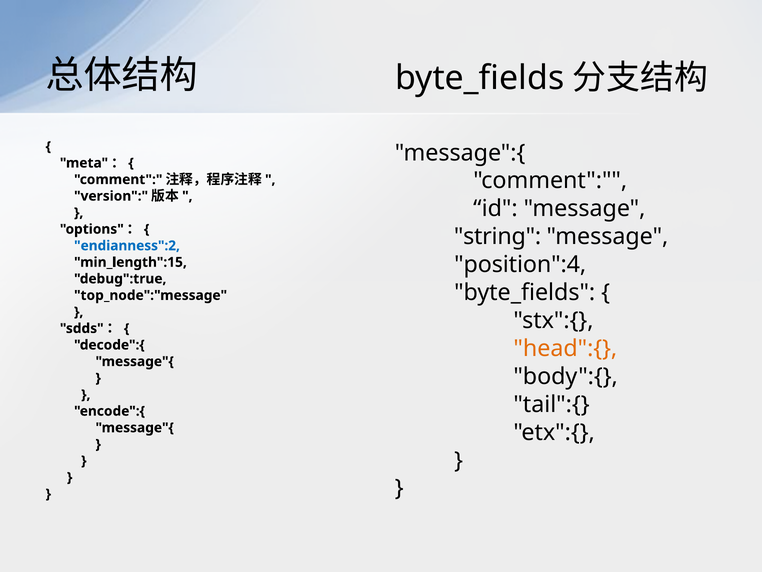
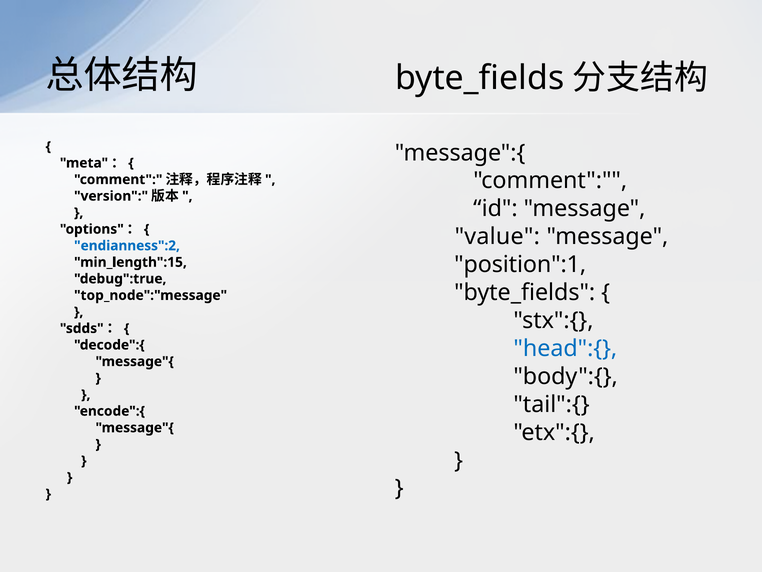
string: string -> value
position":4: position":4 -> position":1
head":{ colour: orange -> blue
